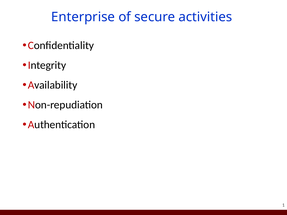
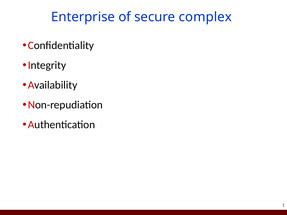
activities: activities -> complex
